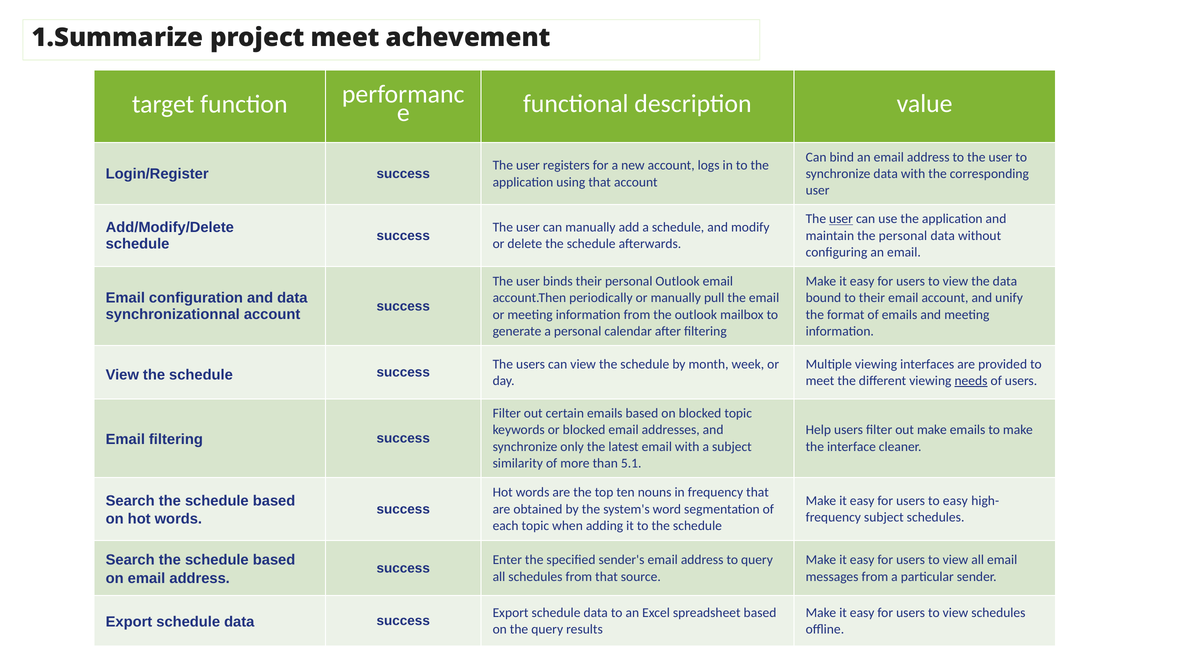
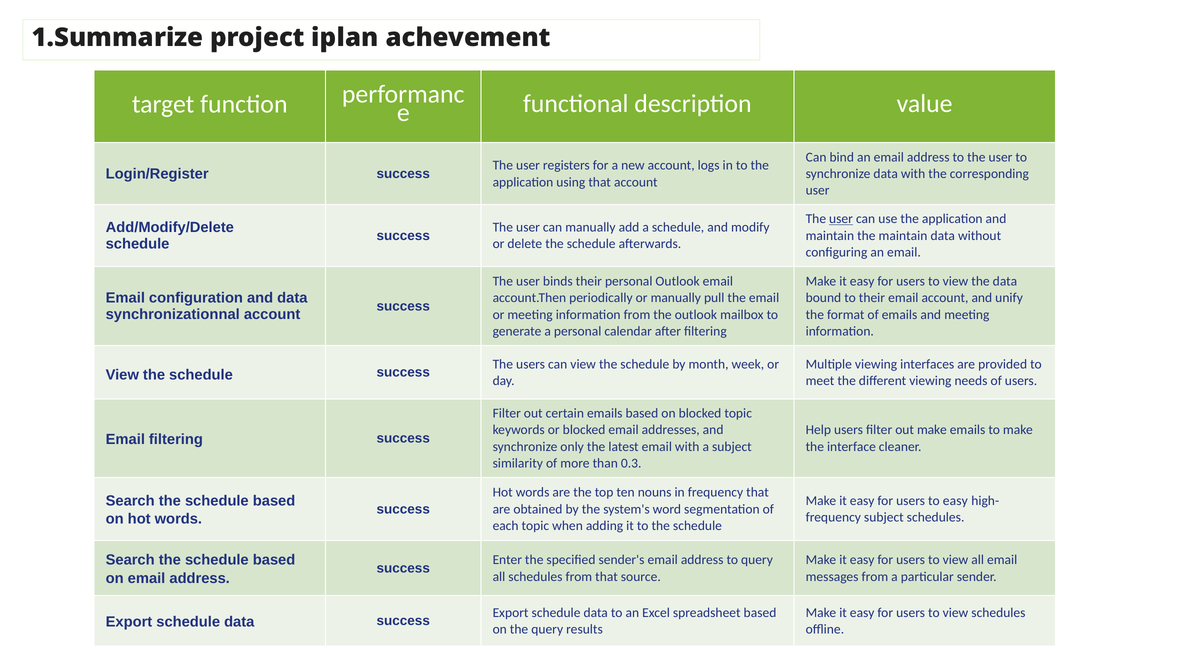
project meet: meet -> iplan
the personal: personal -> maintain
needs underline: present -> none
5.1: 5.1 -> 0.3
